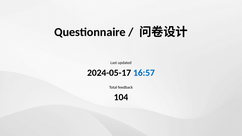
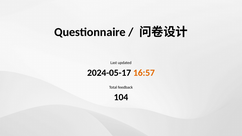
16:57 colour: blue -> orange
